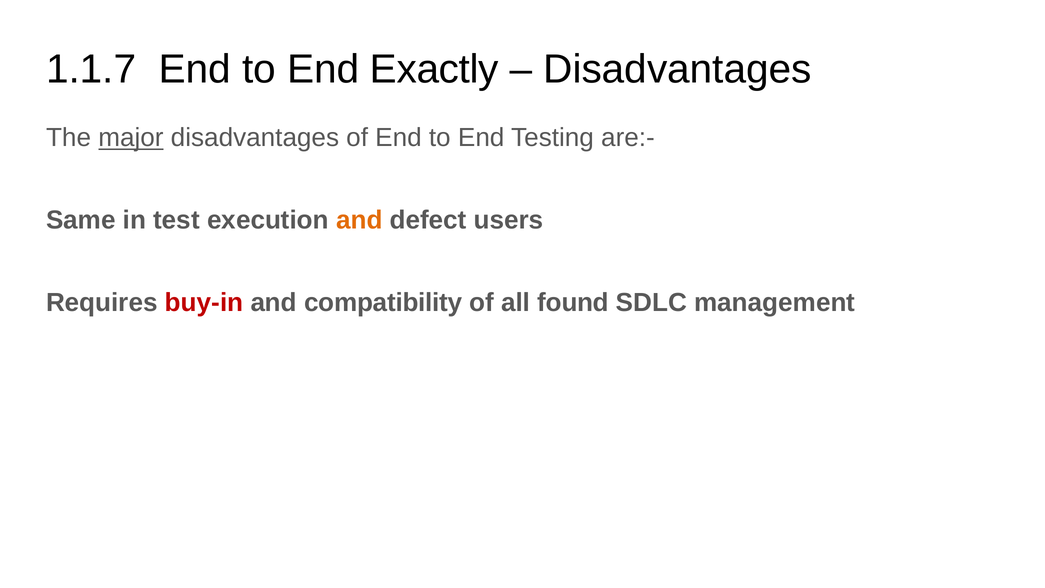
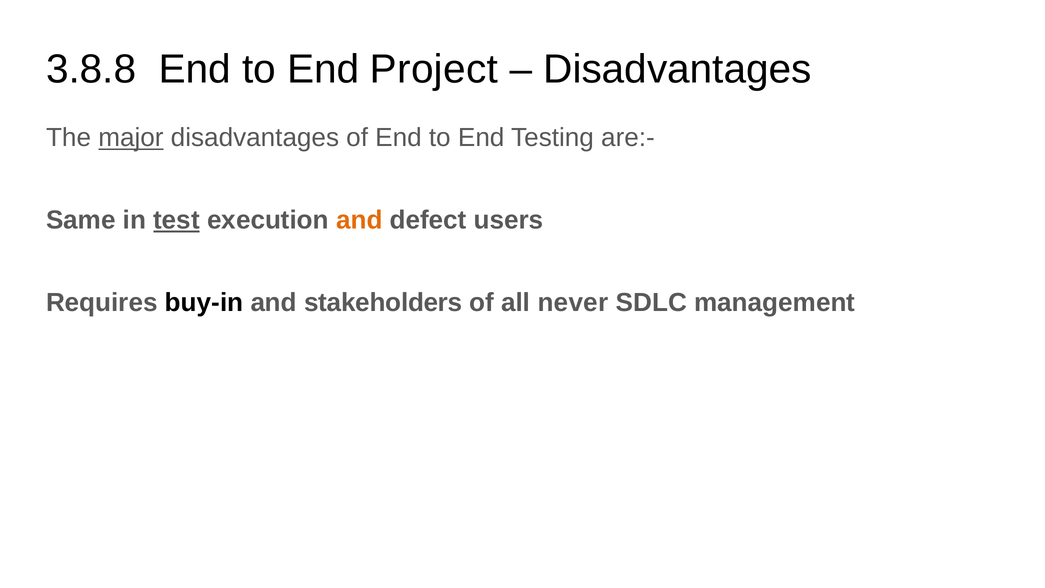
1.1.7: 1.1.7 -> 3.8.8
Exactly: Exactly -> Project
test underline: none -> present
buy-in colour: red -> black
compatibility: compatibility -> stakeholders
found: found -> never
